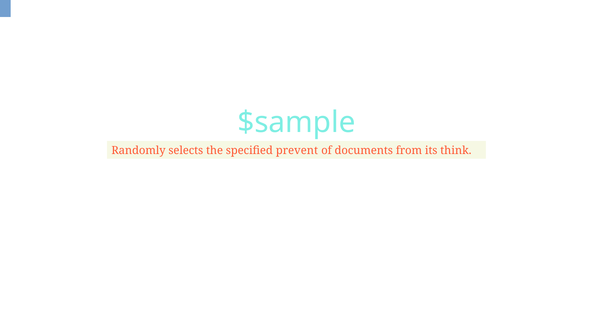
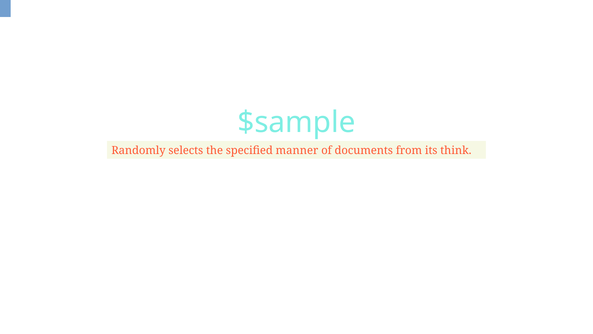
prevent: prevent -> manner
